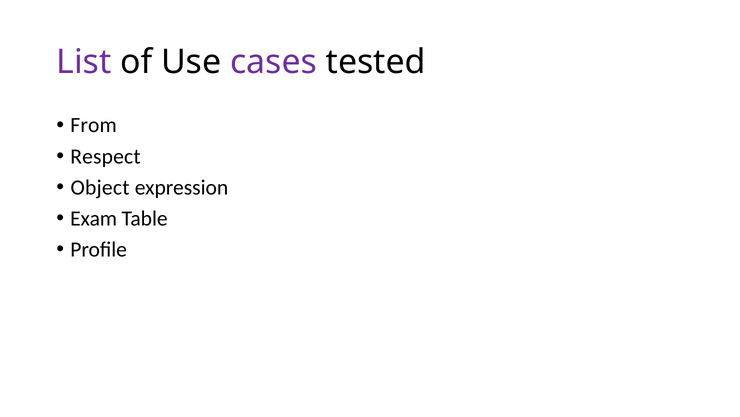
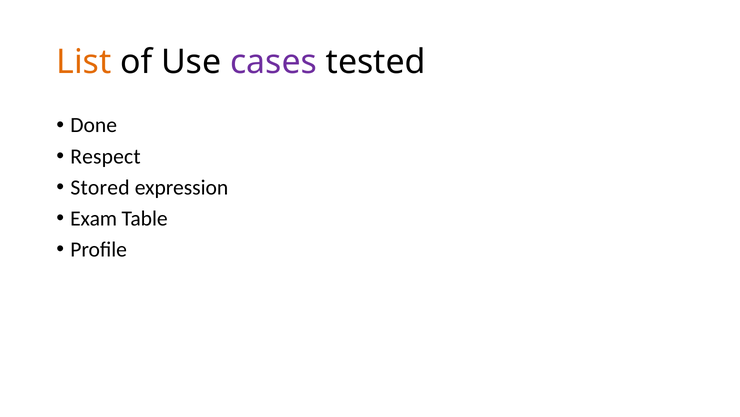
List colour: purple -> orange
From: From -> Done
Object: Object -> Stored
